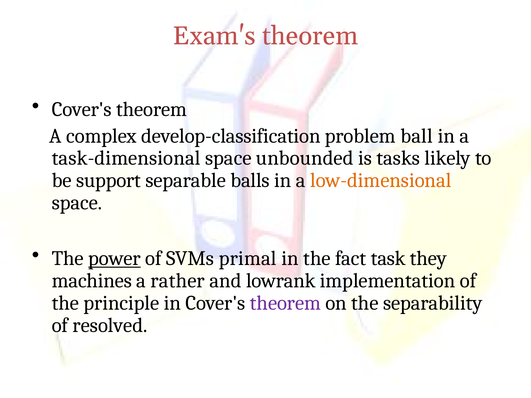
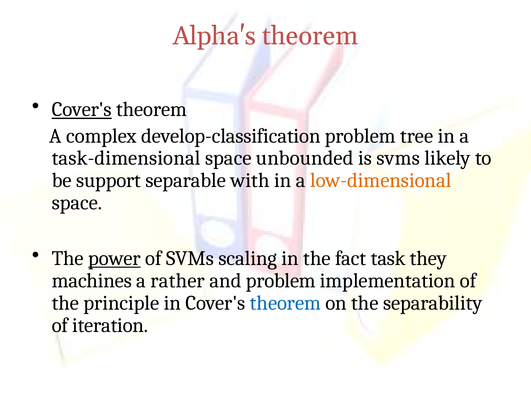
Exam's: Exam's -> Alpha's
Cover's at (82, 109) underline: none -> present
ball: ball -> tree
is tasks: tasks -> svms
balls: balls -> with
primal: primal -> scaling
and lowrank: lowrank -> problem
theorem at (285, 303) colour: purple -> blue
resolved: resolved -> iteration
